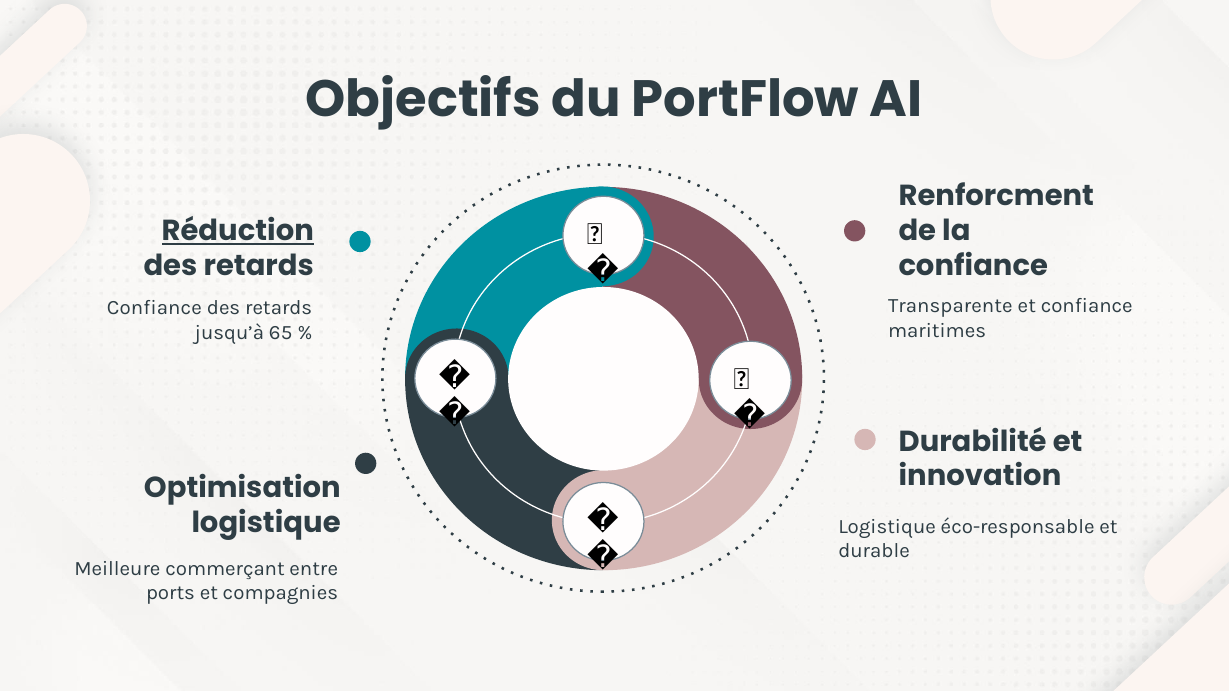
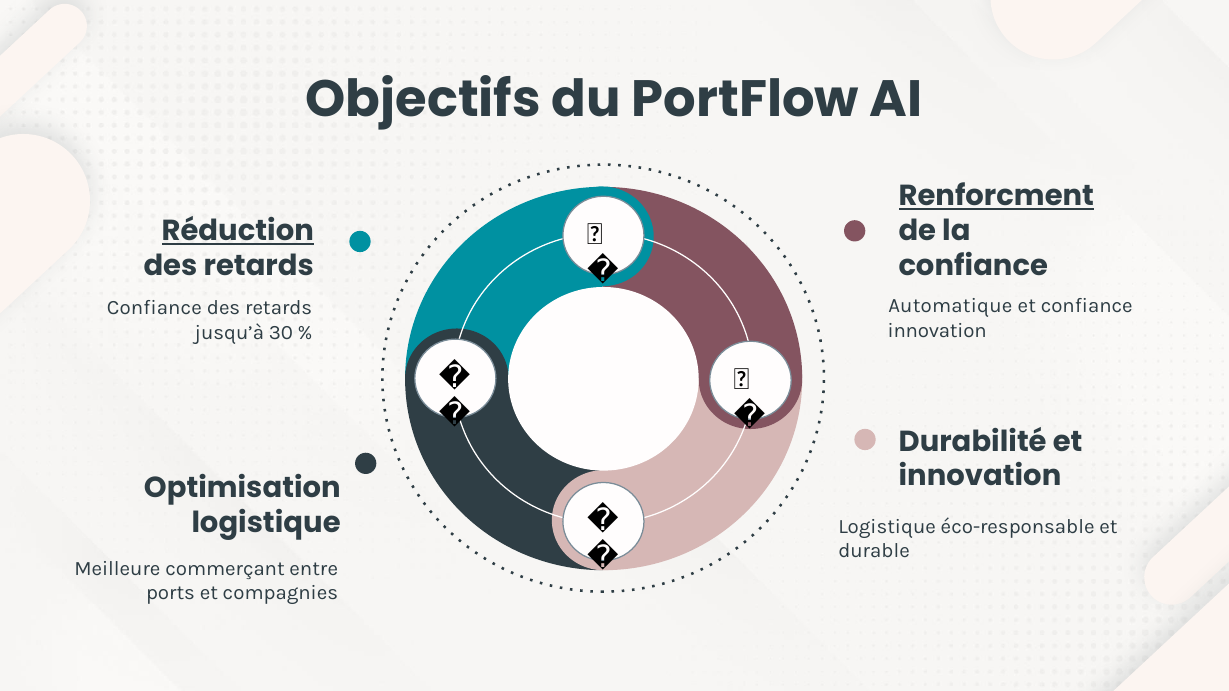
Renforcment underline: none -> present
Transparente: Transparente -> Automatique
maritimes at (937, 331): maritimes -> innovation
65: 65 -> 30
